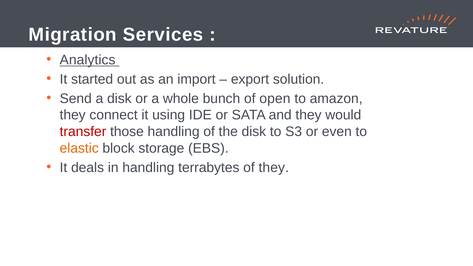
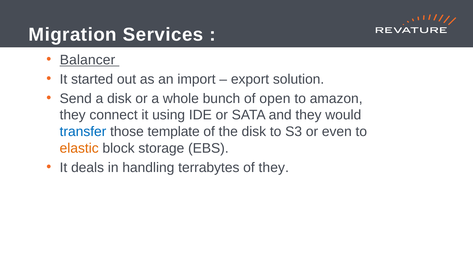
Analytics: Analytics -> Balancer
transfer colour: red -> blue
those handling: handling -> template
